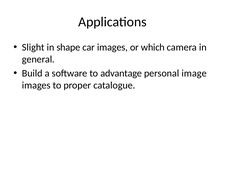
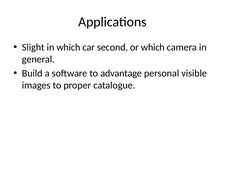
in shape: shape -> which
car images: images -> second
image: image -> visible
